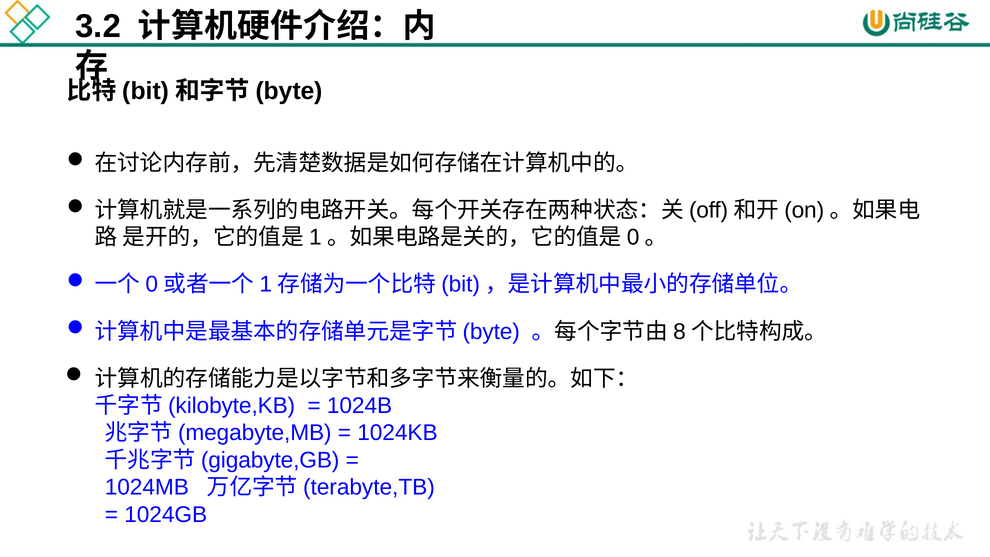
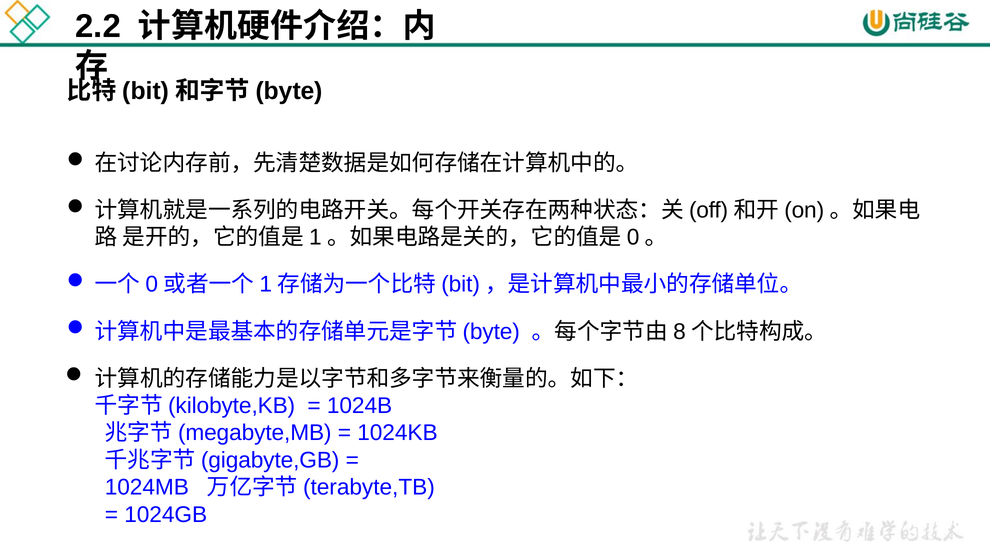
3.2: 3.2 -> 2.2
